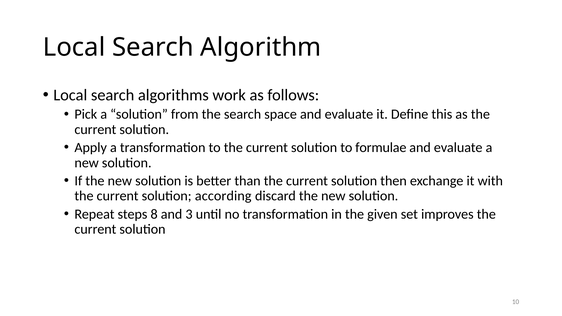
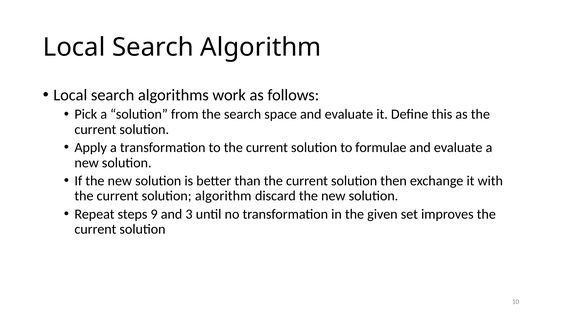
solution according: according -> algorithm
8: 8 -> 9
